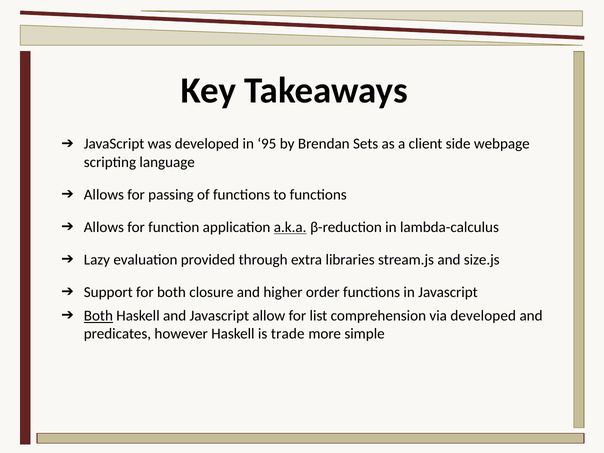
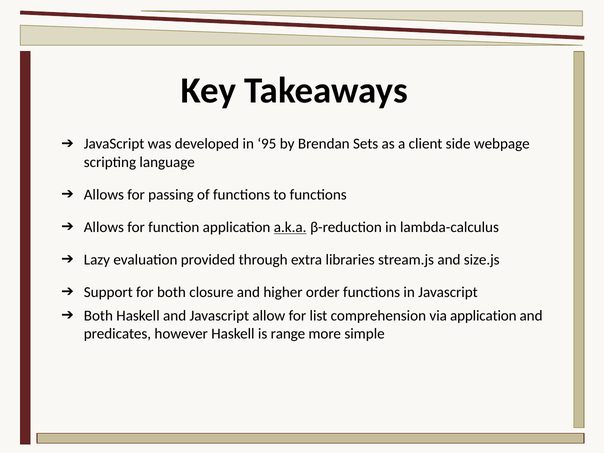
Both at (98, 316) underline: present -> none
via developed: developed -> application
trade: trade -> range
